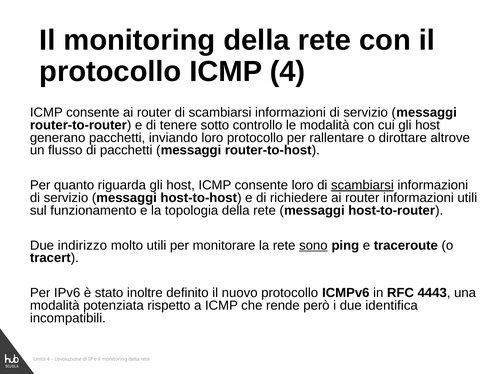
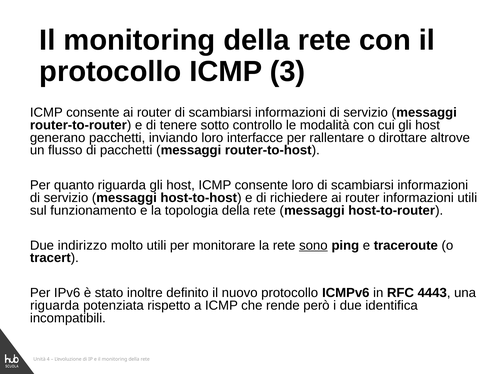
ICMP 4: 4 -> 3
loro protocollo: protocollo -> interfacce
scambiarsi at (362, 185) underline: present -> none
modalità at (55, 306): modalità -> riguarda
